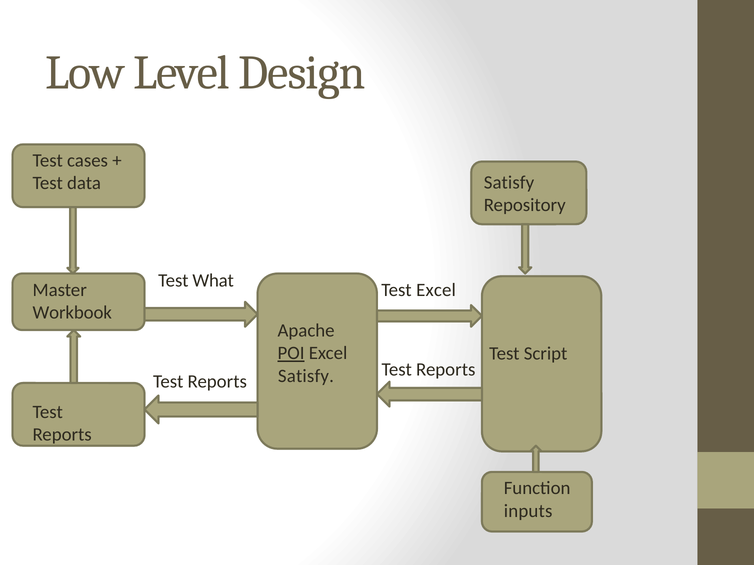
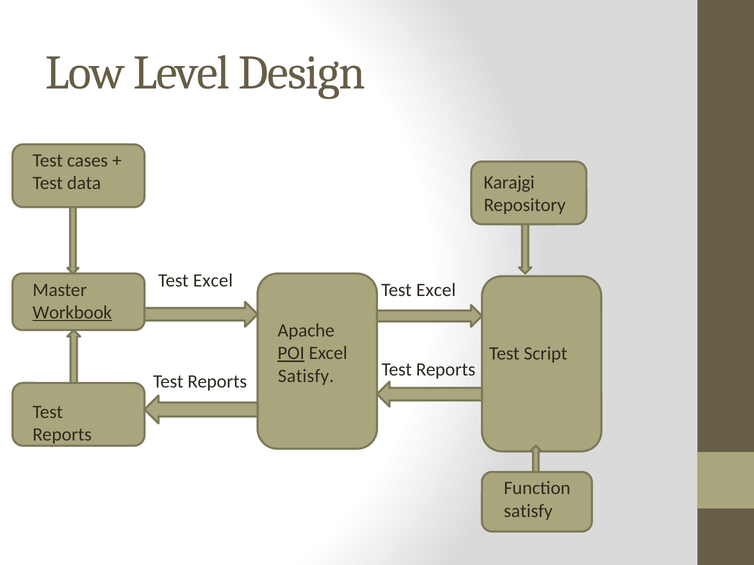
Satisfy at (509, 183): Satisfy -> Karajgi
What at (213, 281): What -> Excel
Workbook underline: none -> present
inputs at (528, 511): inputs -> satisfy
